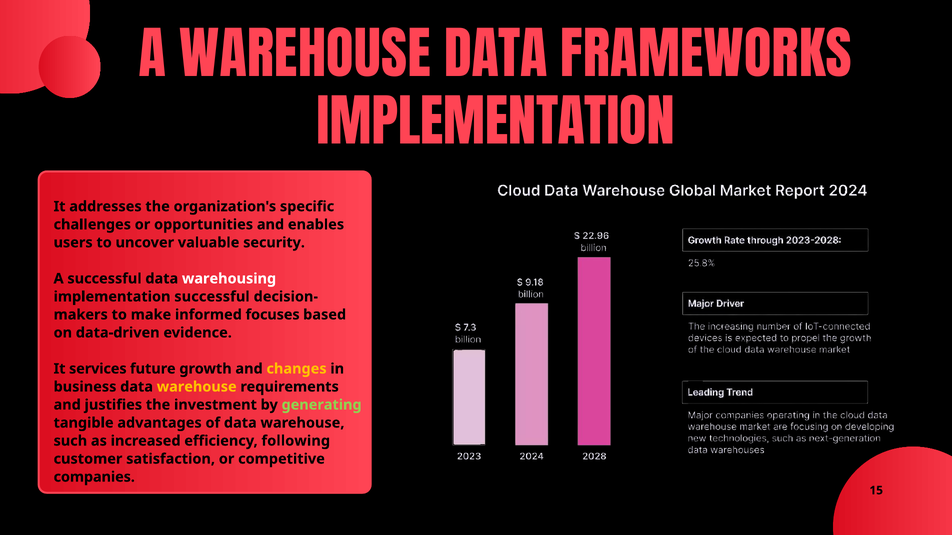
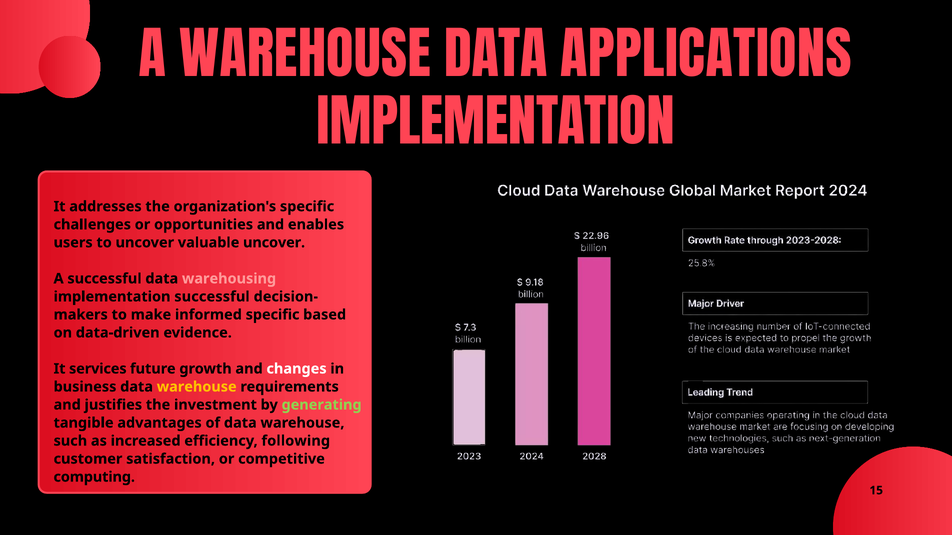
FRAMEWORKS: FRAMEWORKS -> APPLICATIONS
valuable security: security -> uncover
warehousing colour: white -> pink
informed focuses: focuses -> specific
changes colour: yellow -> white
companies: companies -> computing
